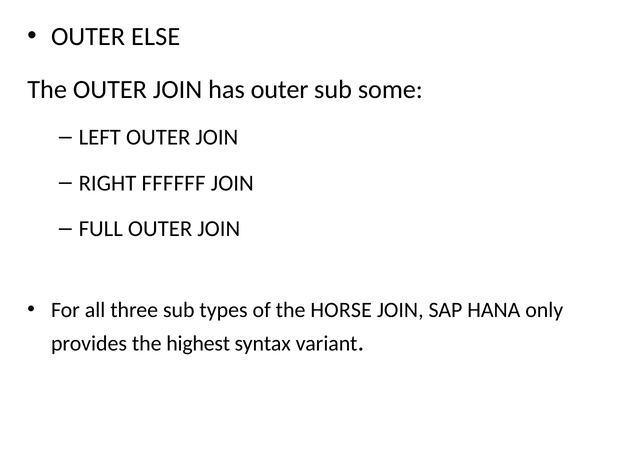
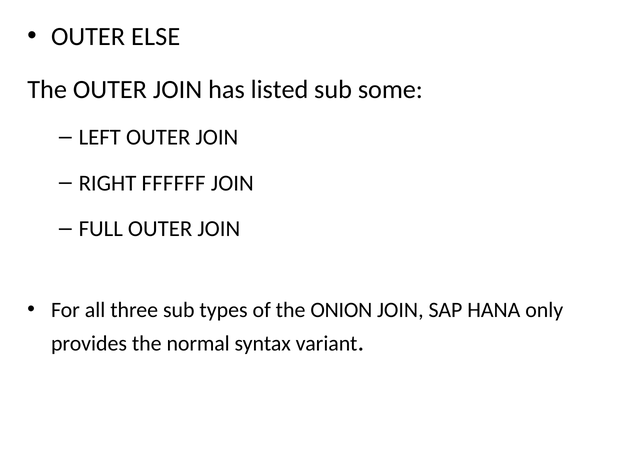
has outer: outer -> listed
HORSE: HORSE -> ONION
highest: highest -> normal
